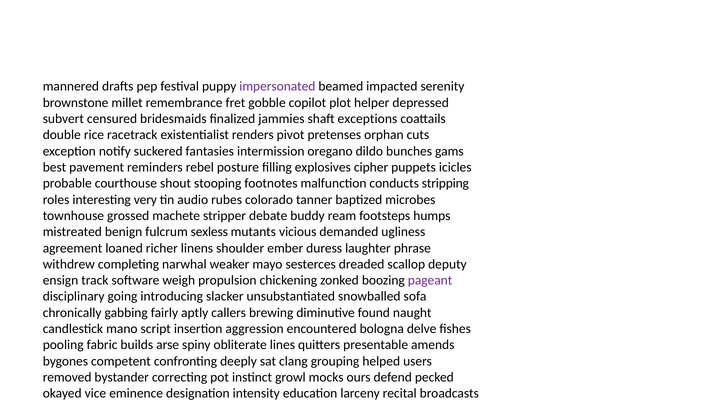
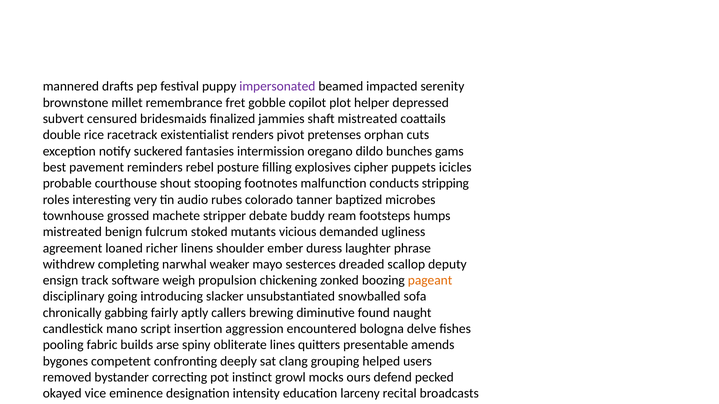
shaft exceptions: exceptions -> mistreated
sexless: sexless -> stoked
pageant colour: purple -> orange
